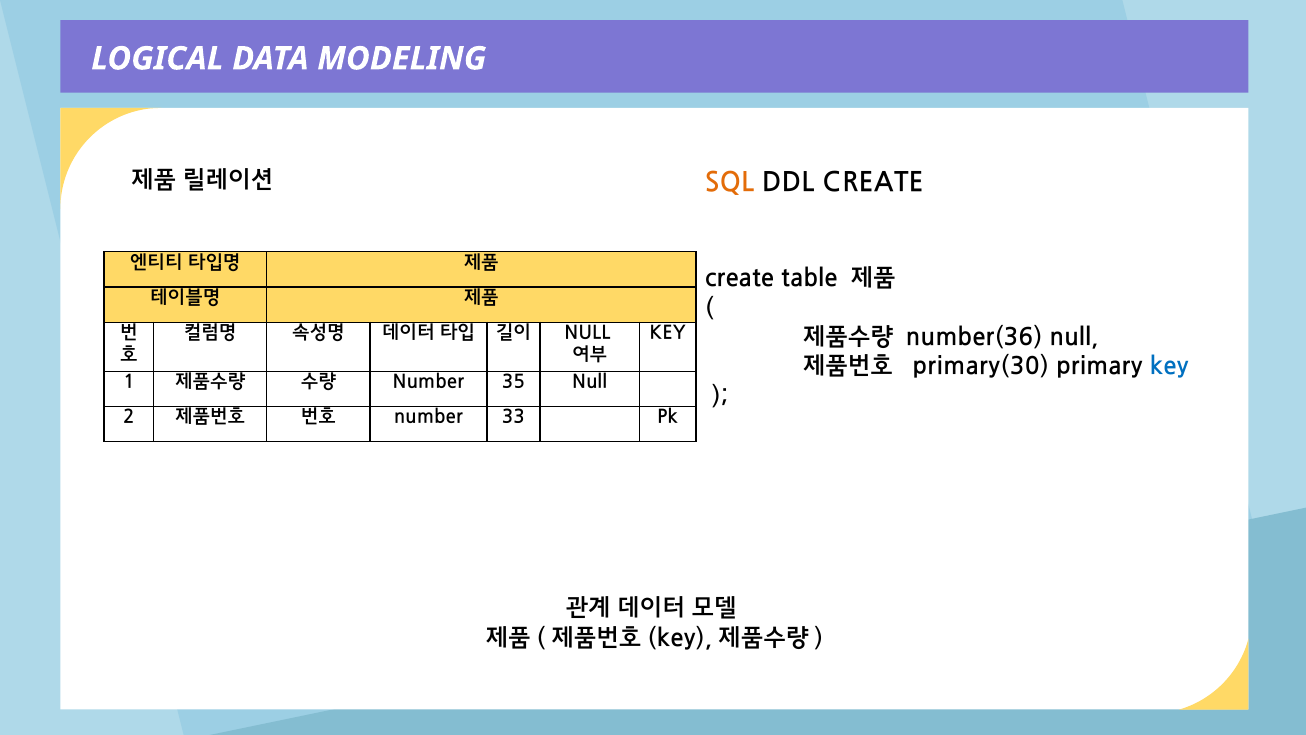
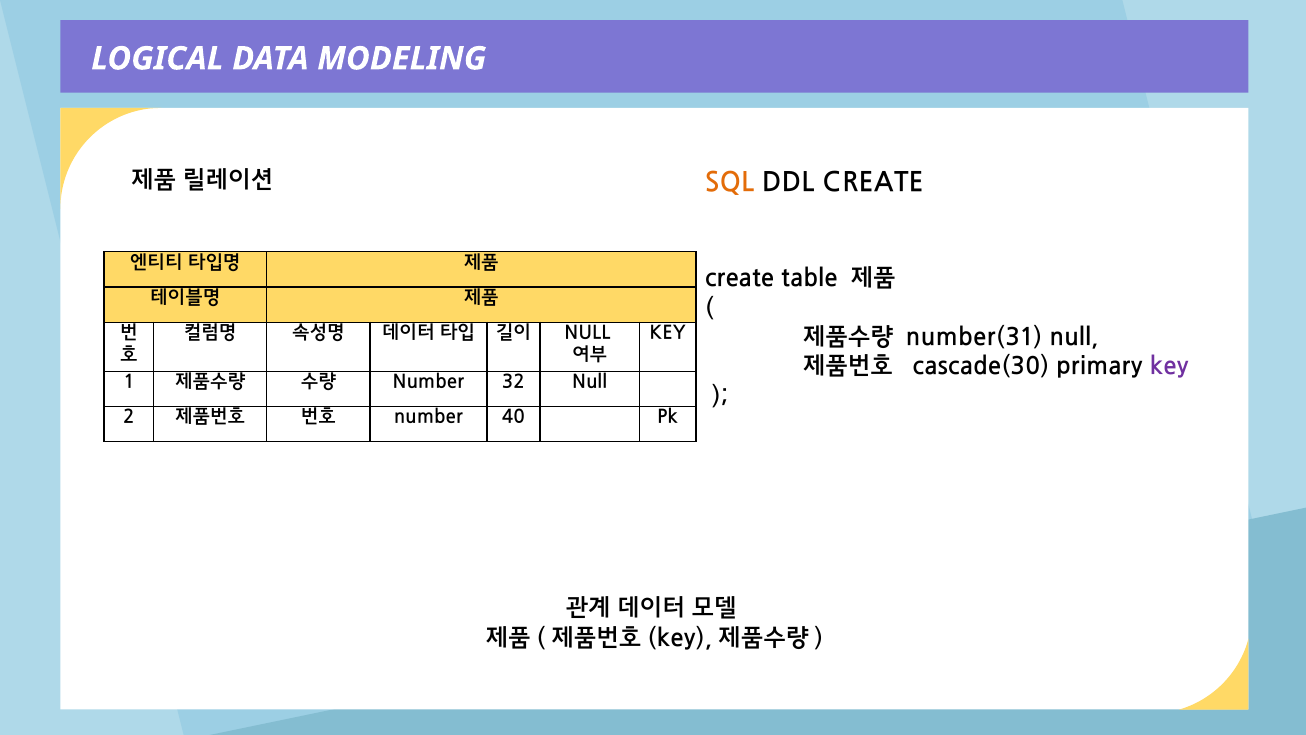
number(36: number(36 -> number(31
primary(30: primary(30 -> cascade(30
key at (1169, 366) colour: blue -> purple
35: 35 -> 32
33: 33 -> 40
